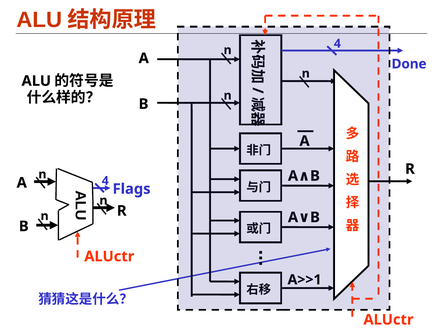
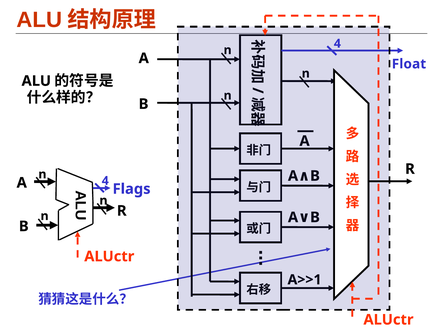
Done: Done -> Float
